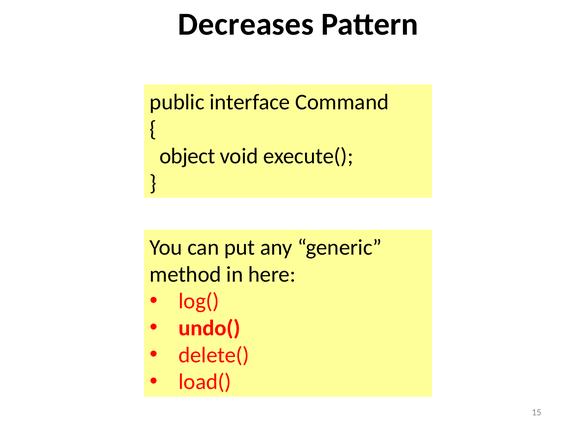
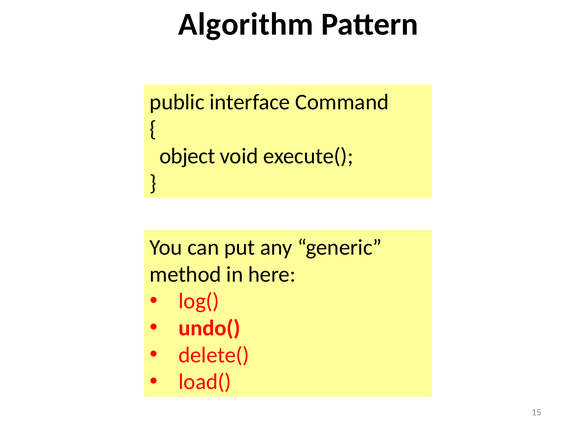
Decreases: Decreases -> Algorithm
